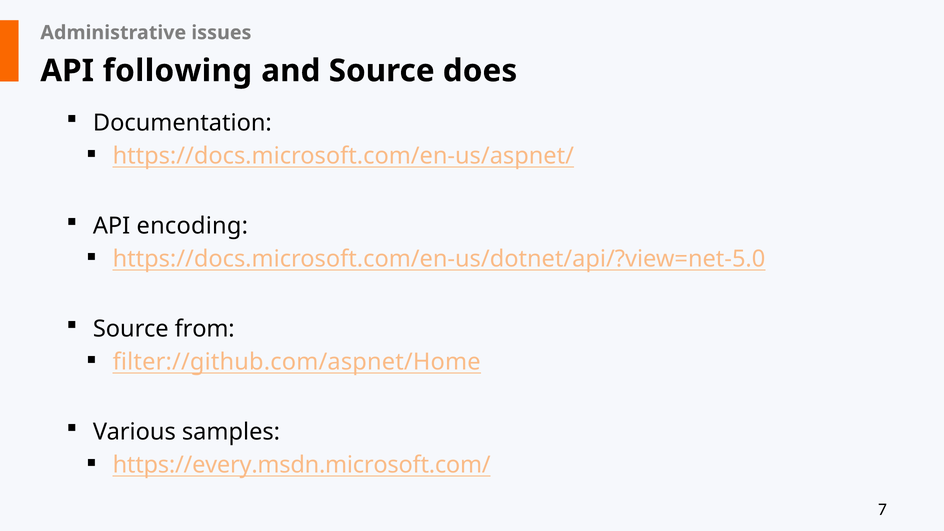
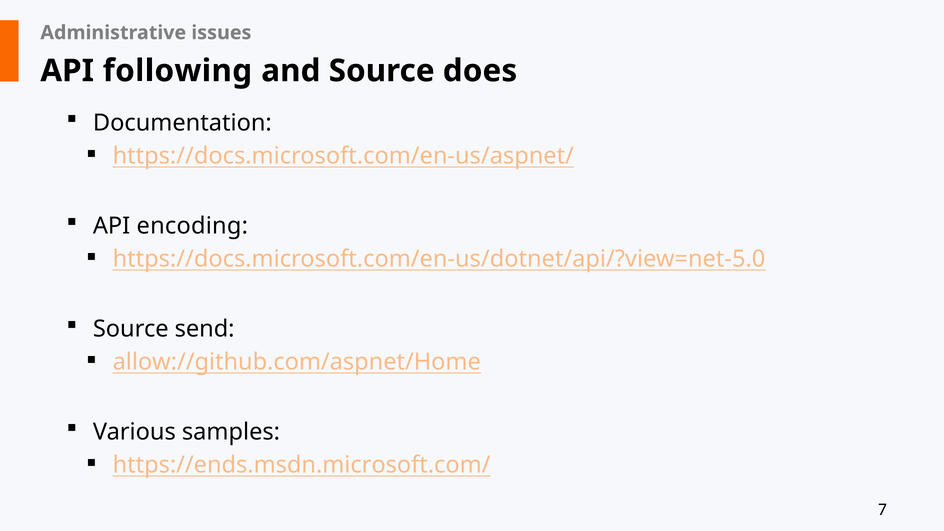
from: from -> send
filter://github.com/aspnet/Home: filter://github.com/aspnet/Home -> allow://github.com/aspnet/Home
https://every.msdn.microsoft.com/: https://every.msdn.microsoft.com/ -> https://ends.msdn.microsoft.com/
